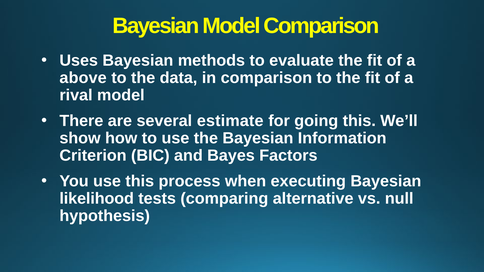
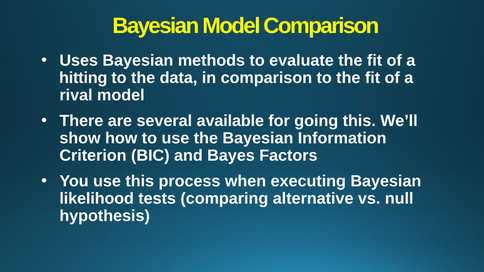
above: above -> hitting
estimate: estimate -> available
